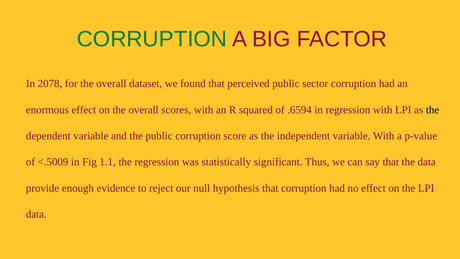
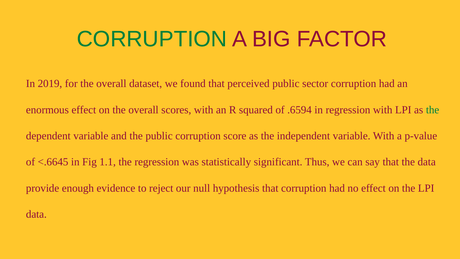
2078: 2078 -> 2019
the at (433, 110) colour: black -> green
<.5009: <.5009 -> <.6645
